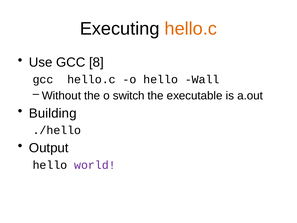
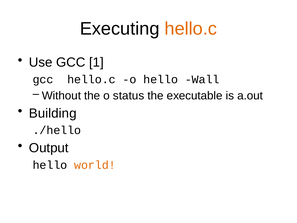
8: 8 -> 1
switch: switch -> status
world colour: purple -> orange
